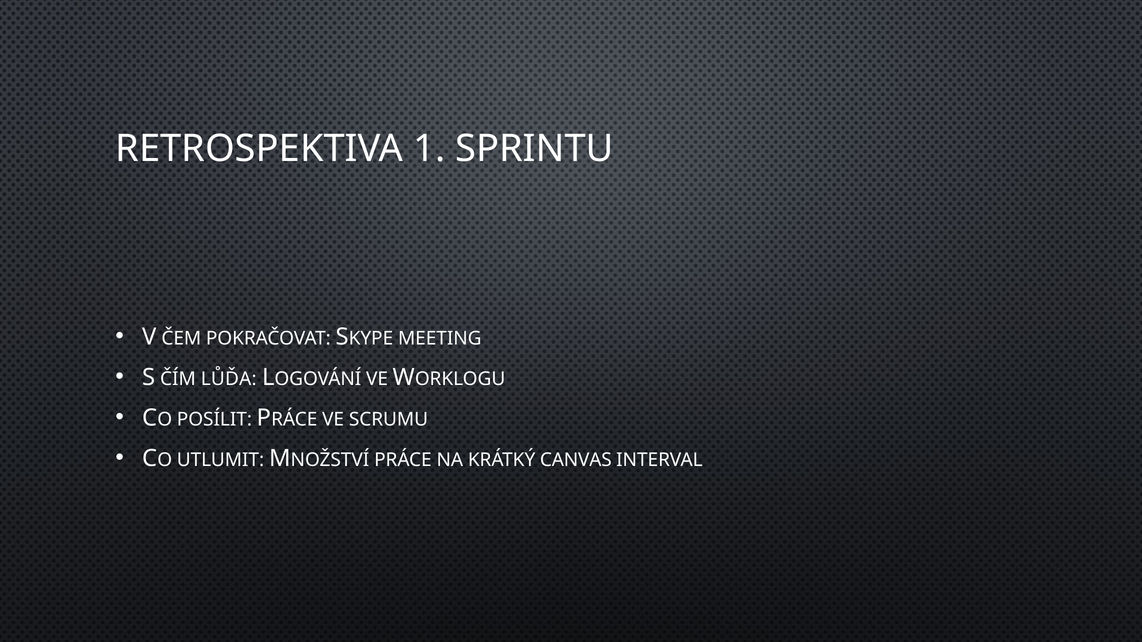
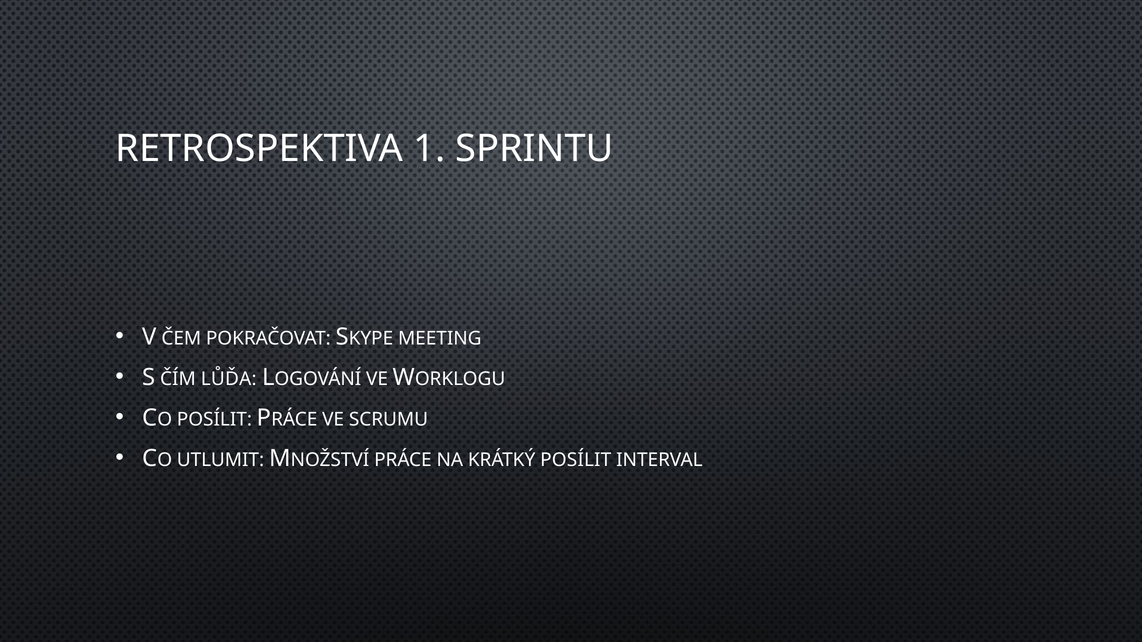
KRÁTKÝ CANVAS: CANVAS -> POSÍLIT
